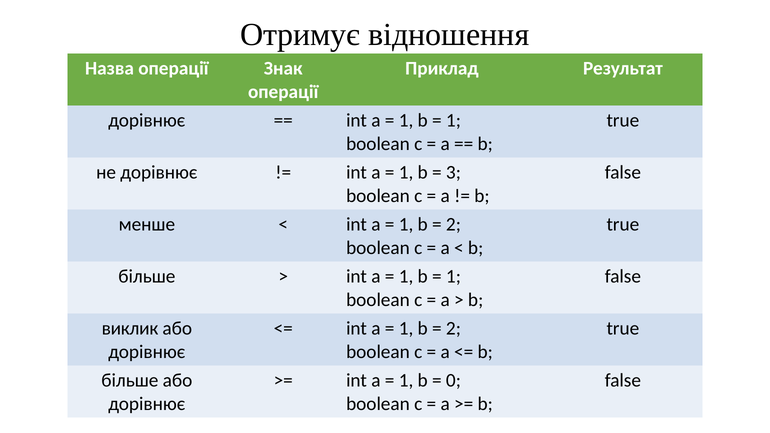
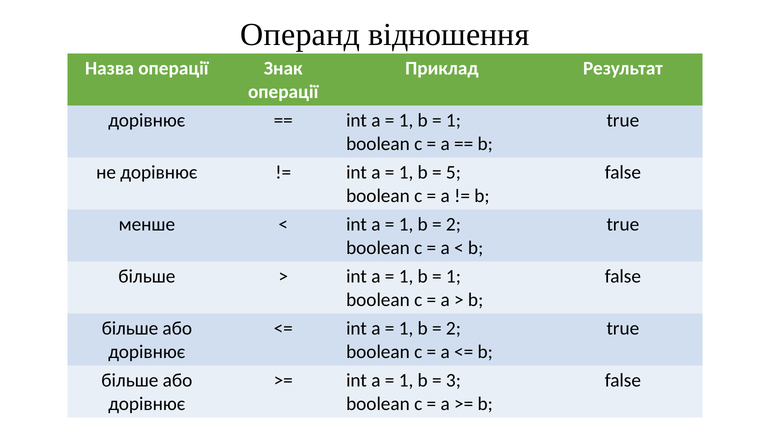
Отримує: Отримує -> Операнд
3: 3 -> 5
виклик at (130, 329): виклик -> більше
0: 0 -> 3
